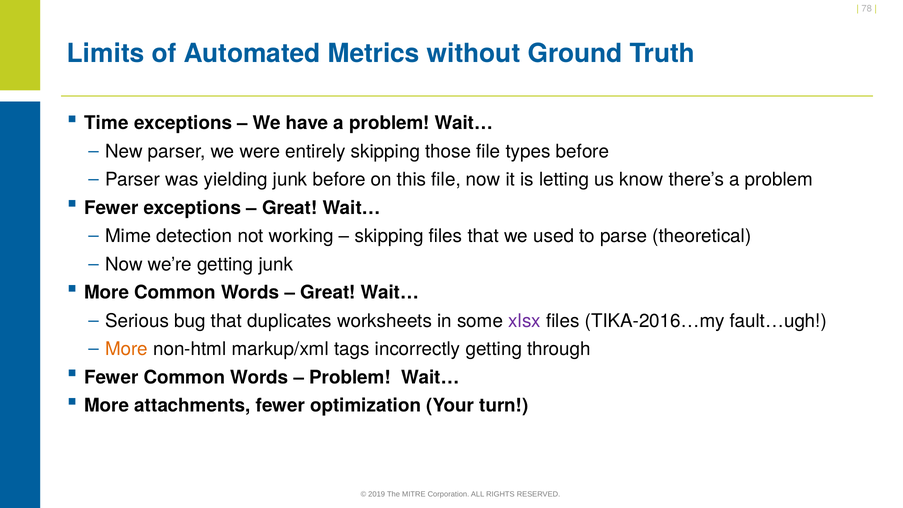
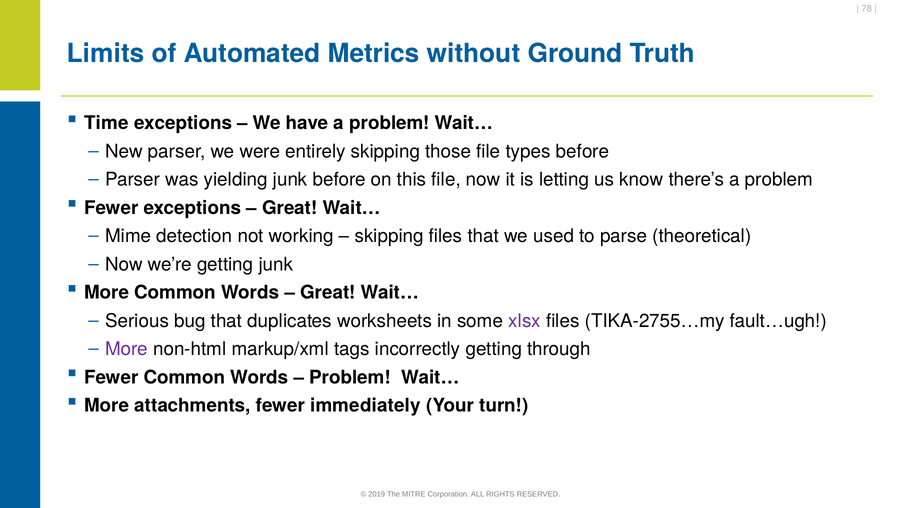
TIKA-2016…my: TIKA-2016…my -> TIKA-2755…my
More at (127, 349) colour: orange -> purple
optimization: optimization -> immediately
